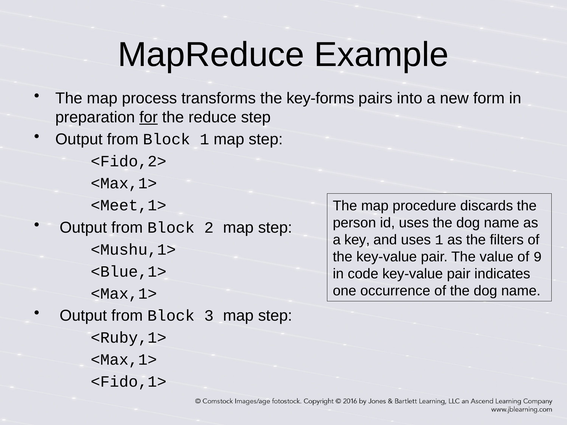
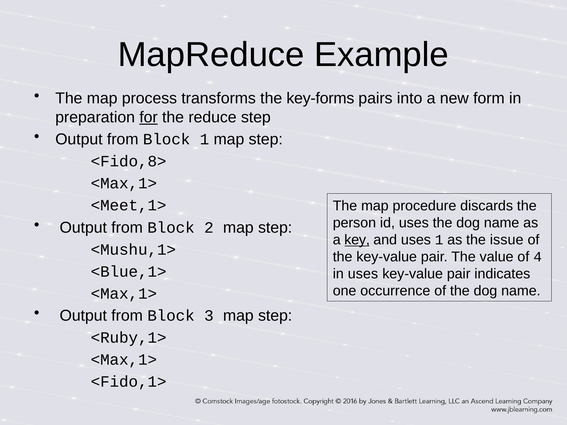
<Fido,2>: <Fido,2> -> <Fido,8>
key underline: none -> present
filters: filters -> issue
9: 9 -> 4
in code: code -> uses
